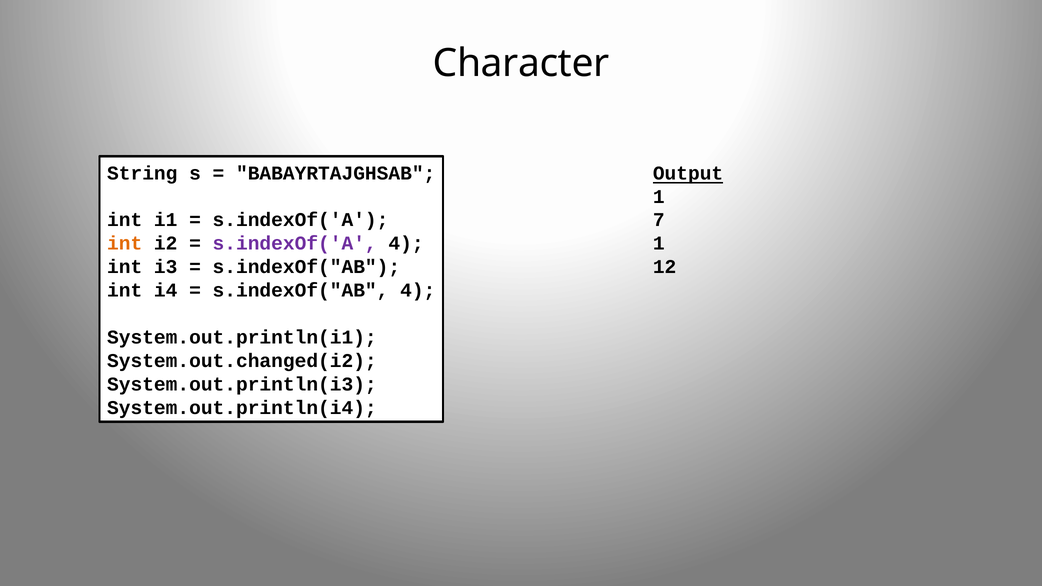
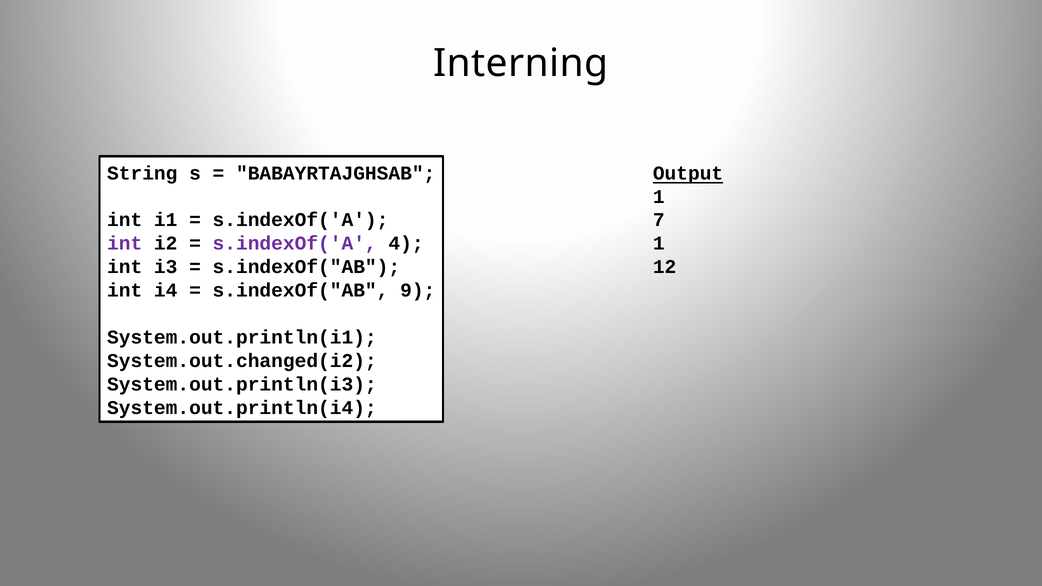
Character: Character -> Interning
int at (125, 244) colour: orange -> purple
s.indexOf("AB 4: 4 -> 9
